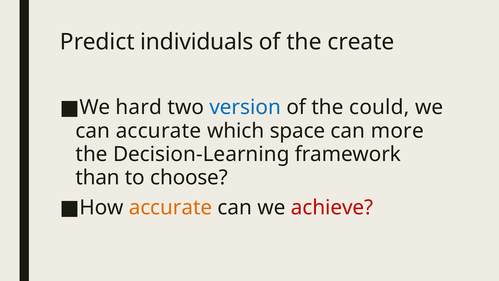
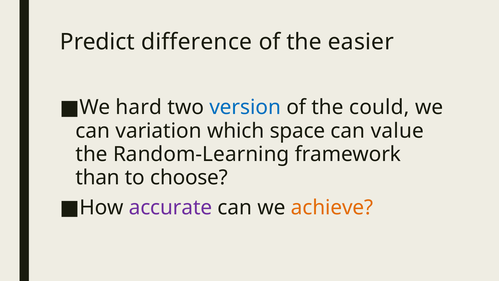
individuals: individuals -> difference
create: create -> easier
can accurate: accurate -> variation
more: more -> value
Decision-Learning: Decision-Learning -> Random-Learning
accurate at (171, 207) colour: orange -> purple
achieve colour: red -> orange
